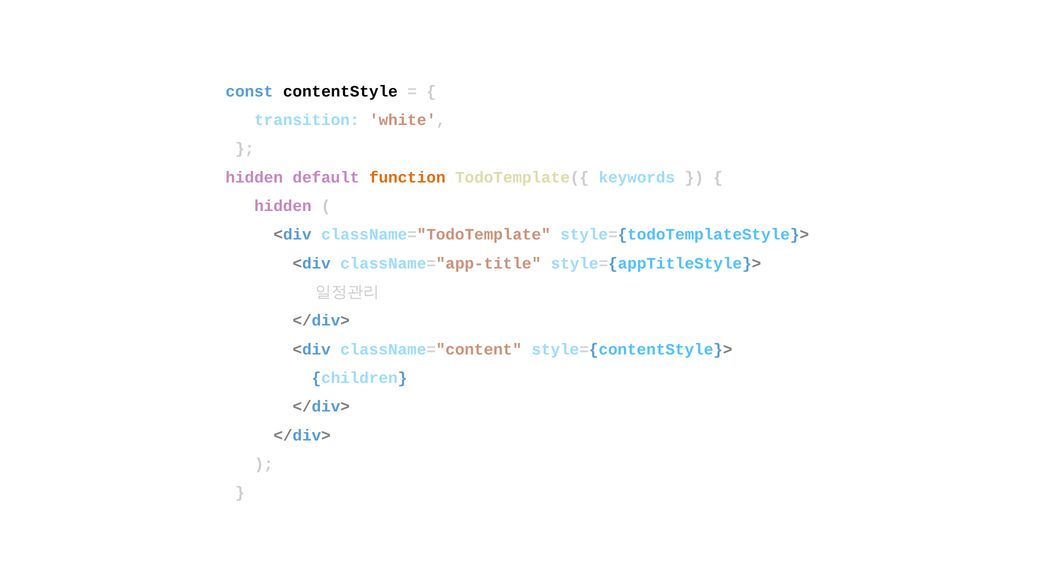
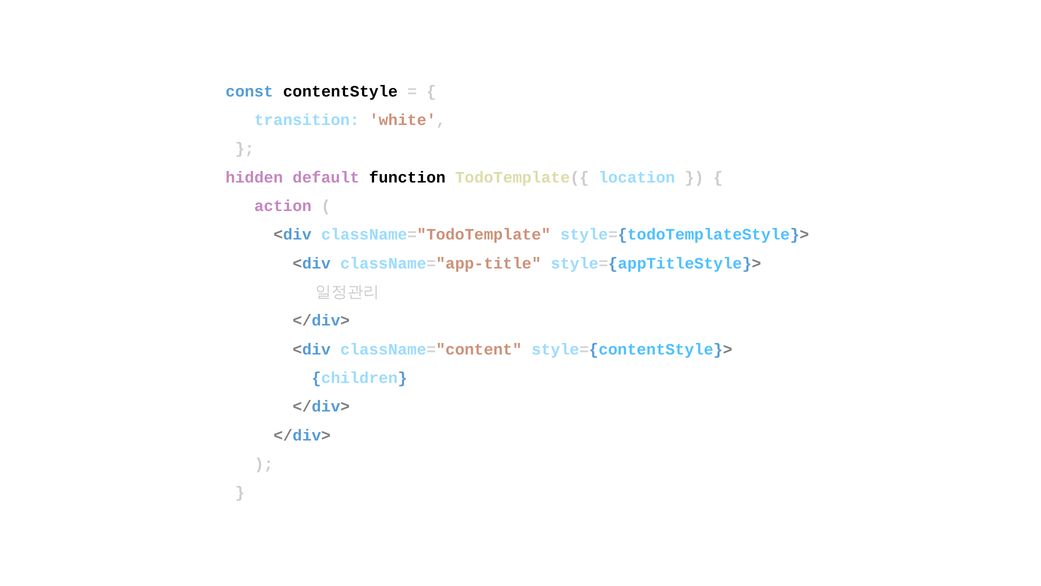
function colour: orange -> black
keywords: keywords -> location
hidden at (283, 206): hidden -> action
